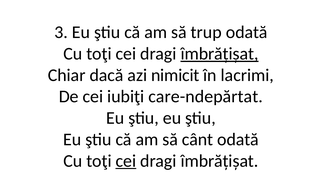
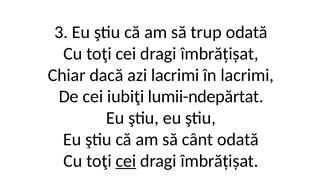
îmbrățișat at (219, 54) underline: present -> none
azi nimicit: nimicit -> lacrimi
care-ndepărtat: care-ndepărtat -> lumii-ndepărtat
